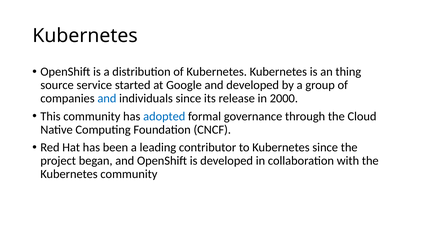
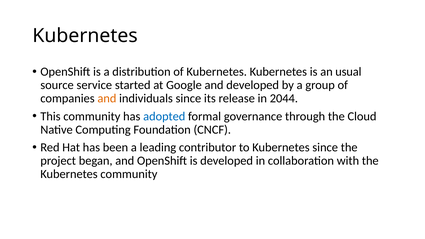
thing: thing -> usual
and at (107, 99) colour: blue -> orange
2000: 2000 -> 2044
